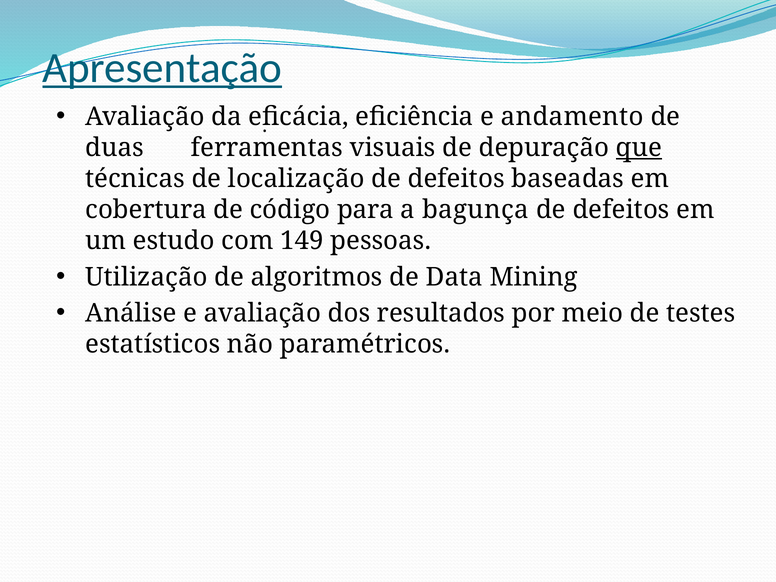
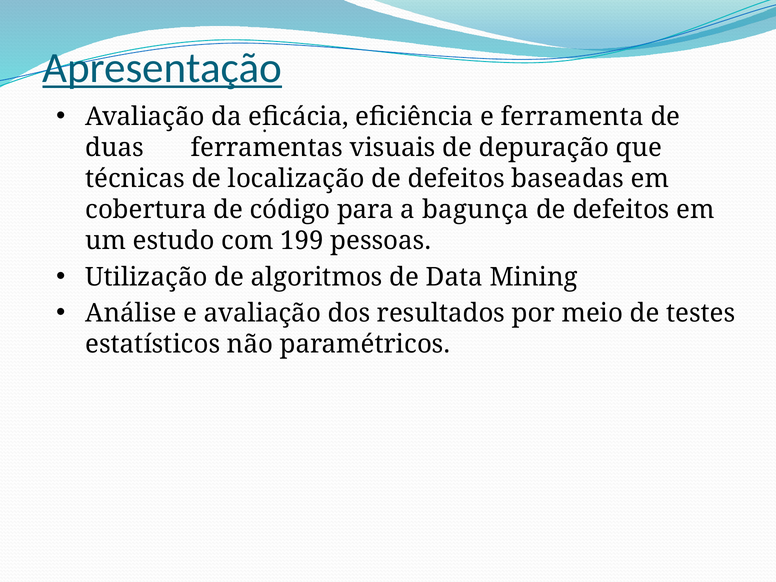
andamento: andamento -> ferramenta
que underline: present -> none
149: 149 -> 199
